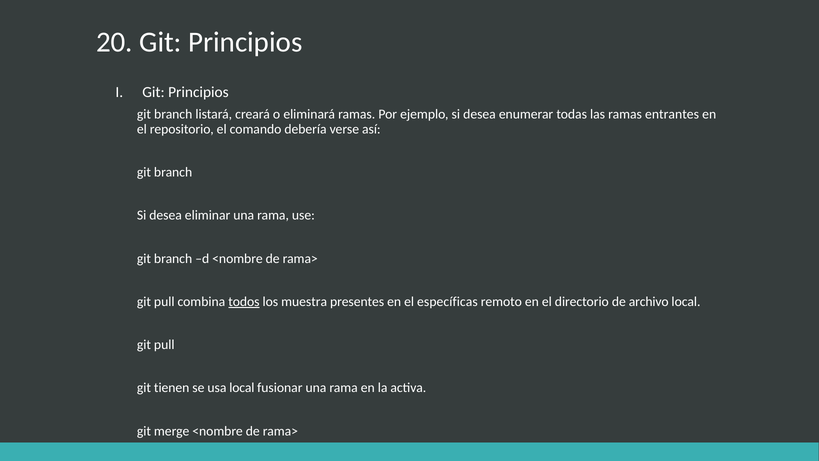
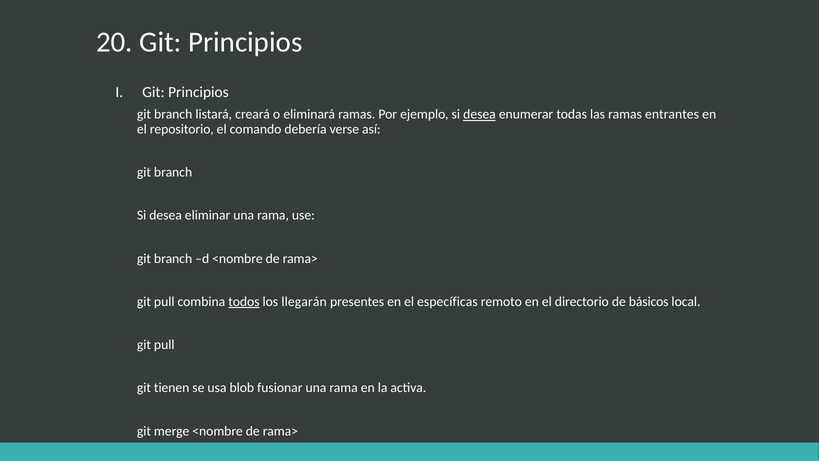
desea at (479, 114) underline: none -> present
muestra: muestra -> llegarán
archivo: archivo -> básicos
usa local: local -> blob
